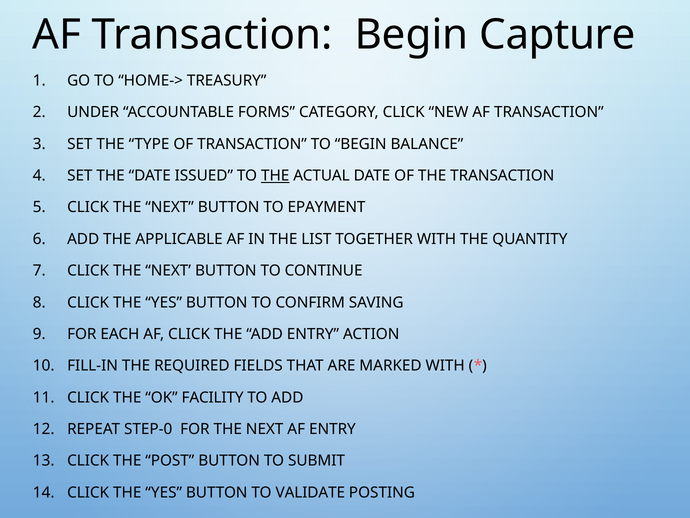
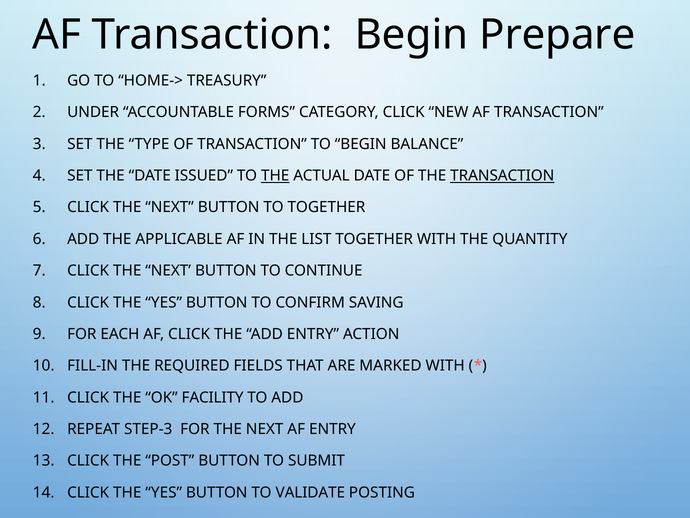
Capture: Capture -> Prepare
TRANSACTION at (502, 176) underline: none -> present
TO EPAYMENT: EPAYMENT -> TOGETHER
STEP-0: STEP-0 -> STEP-3
